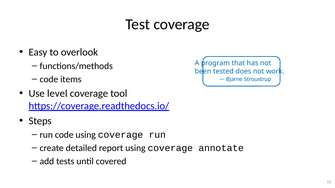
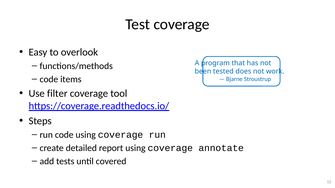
level: level -> filter
